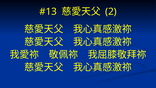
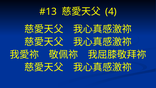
2: 2 -> 4
